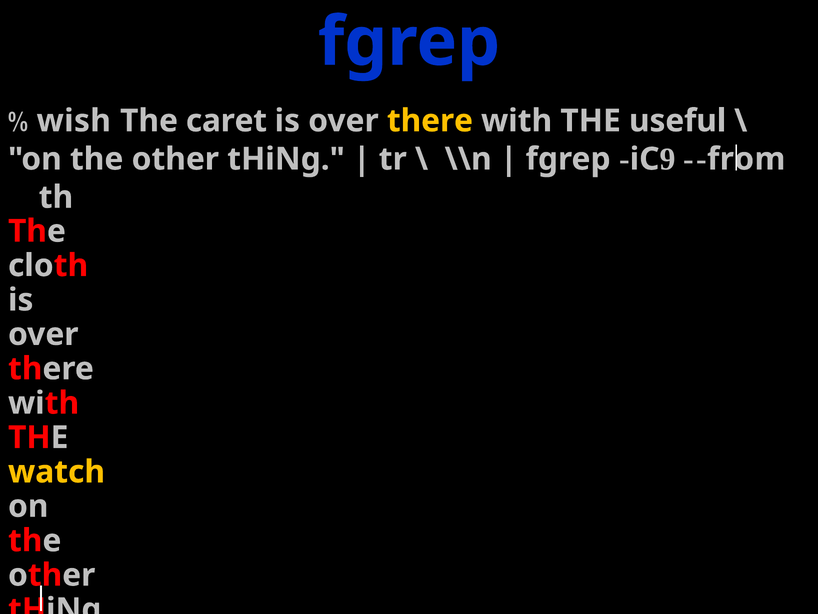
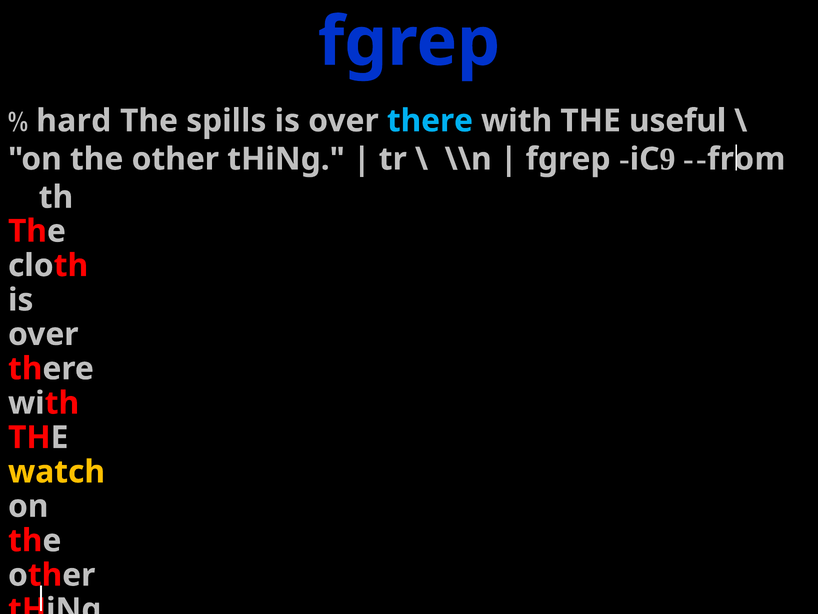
wish: wish -> hard
caret: caret -> spills
there at (430, 121) colour: yellow -> light blue
